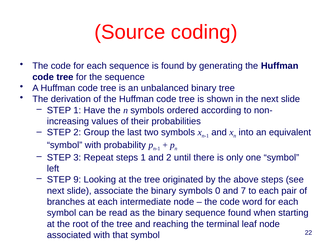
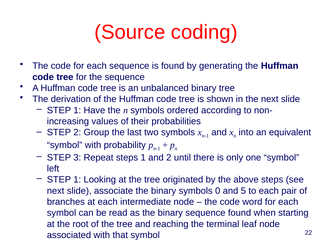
9 at (77, 180): 9 -> 1
7: 7 -> 5
